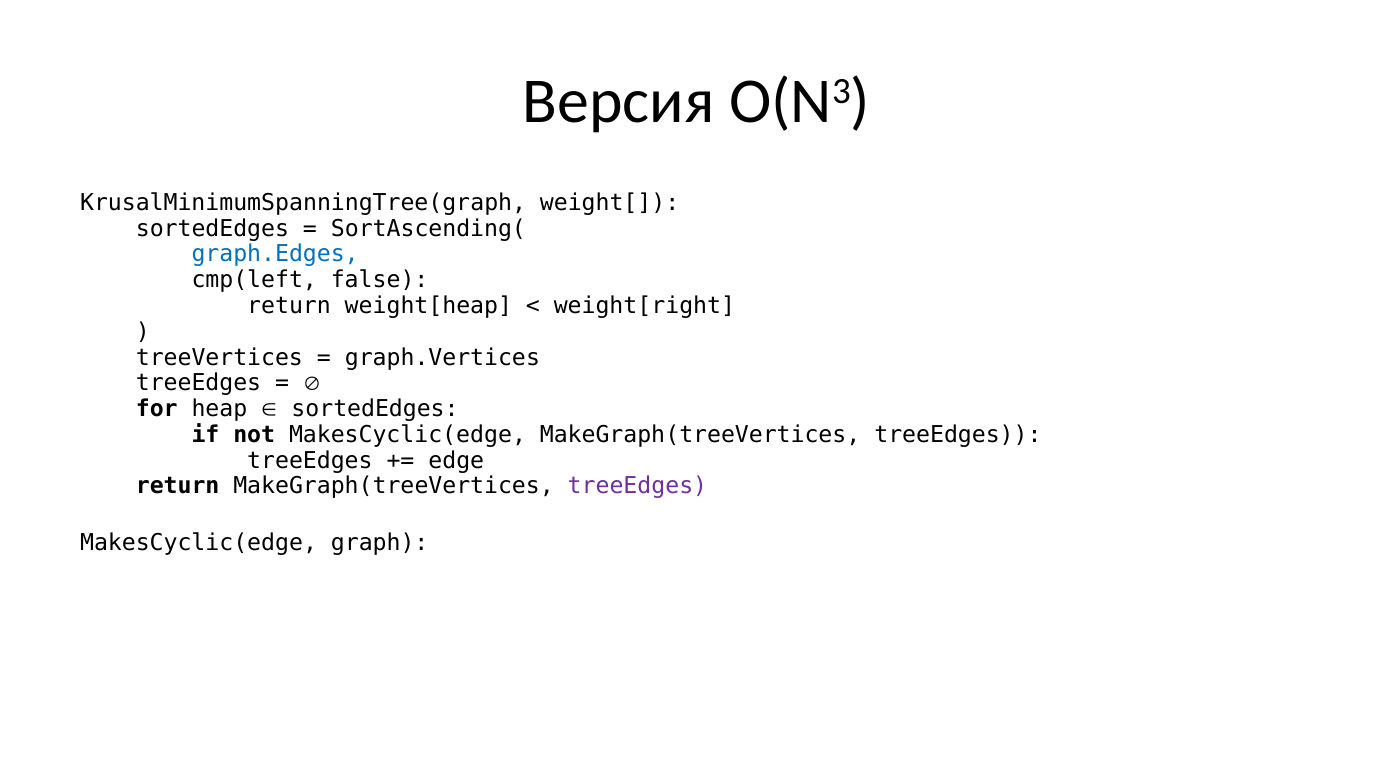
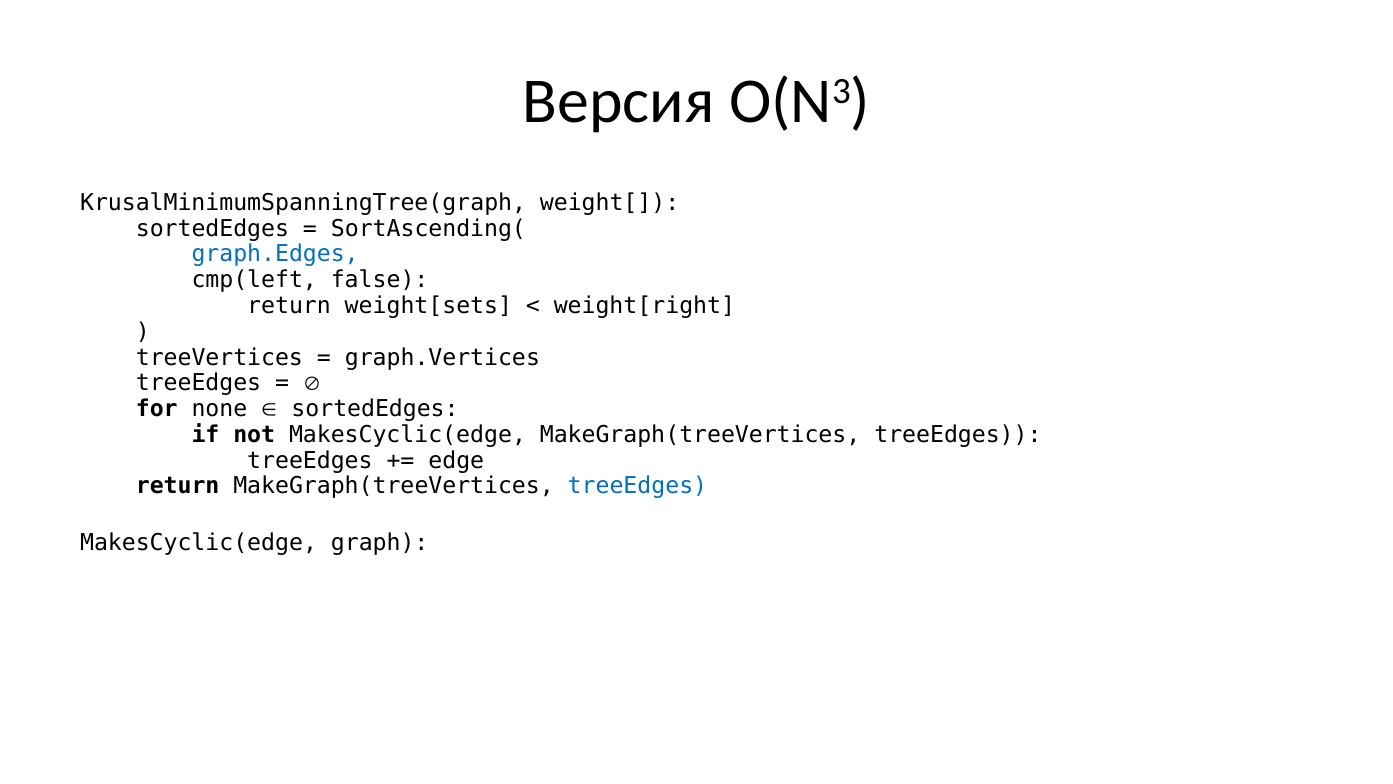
weight[heap: weight[heap -> weight[sets
for heap: heap -> none
treeEdges at (637, 486) colour: purple -> blue
